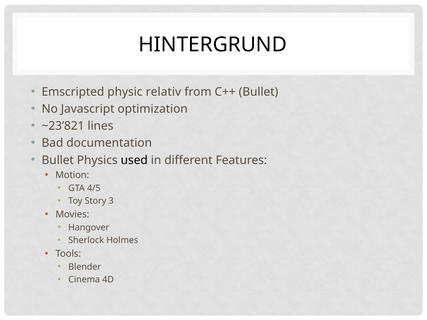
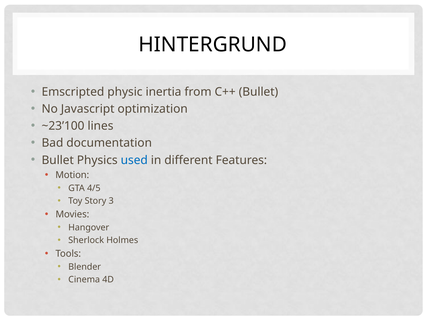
relativ: relativ -> inertia
~23’821: ~23’821 -> ~23’100
used colour: black -> blue
